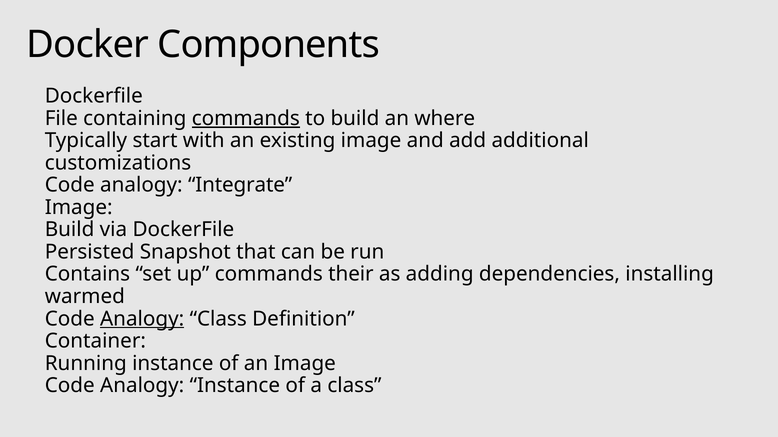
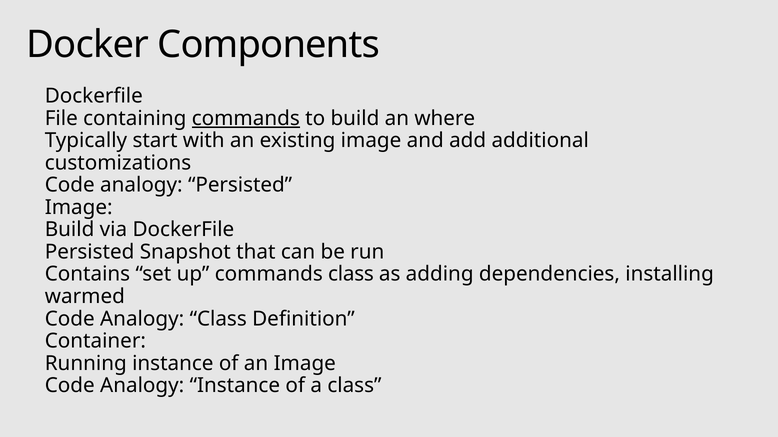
analogy Integrate: Integrate -> Persisted
commands their: their -> class
Analogy at (142, 319) underline: present -> none
